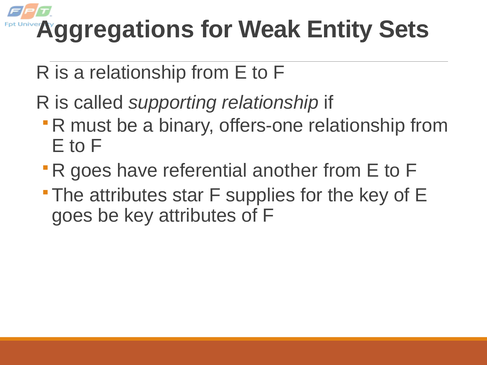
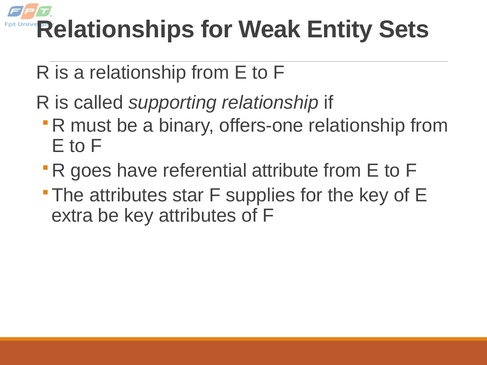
Aggregations: Aggregations -> Relationships
another: another -> attribute
goes at (72, 216): goes -> extra
